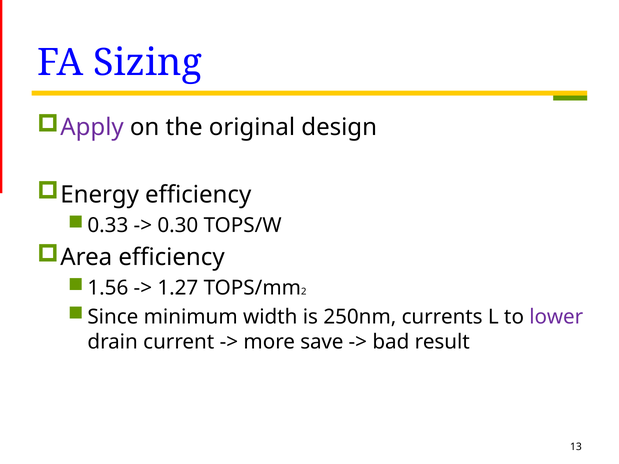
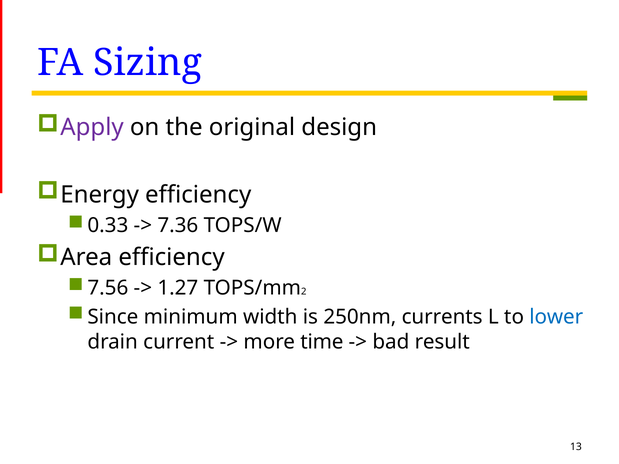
0.30: 0.30 -> 7.36
1.56: 1.56 -> 7.56
lower colour: purple -> blue
save: save -> time
